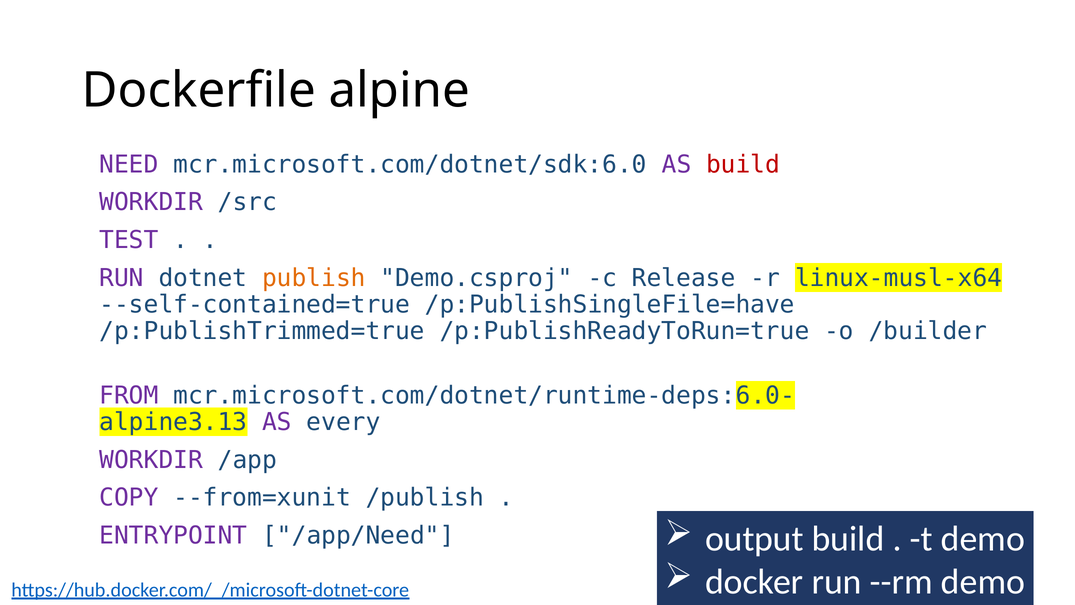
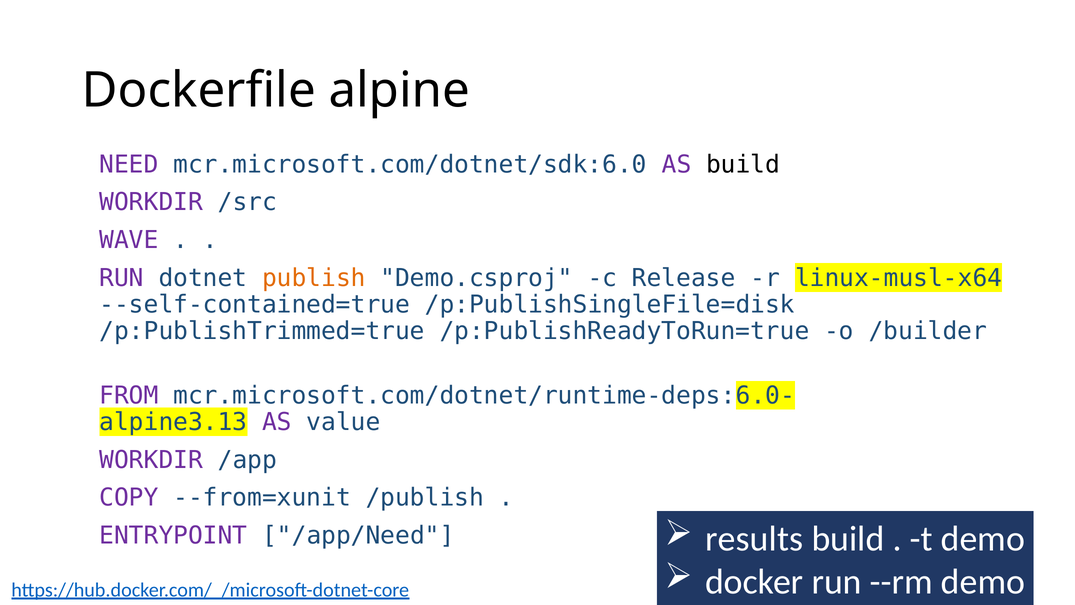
build at (743, 164) colour: red -> black
TEST: TEST -> WAVE
/p:PublishSingleFile=have: /p:PublishSingleFile=have -> /p:PublishSingleFile=disk
every: every -> value
output: output -> results
